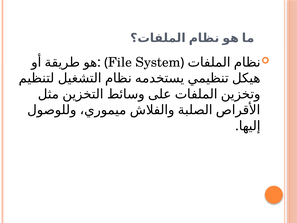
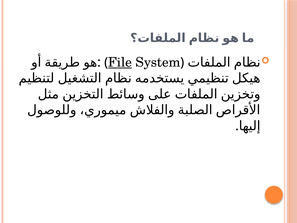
File underline: none -> present
